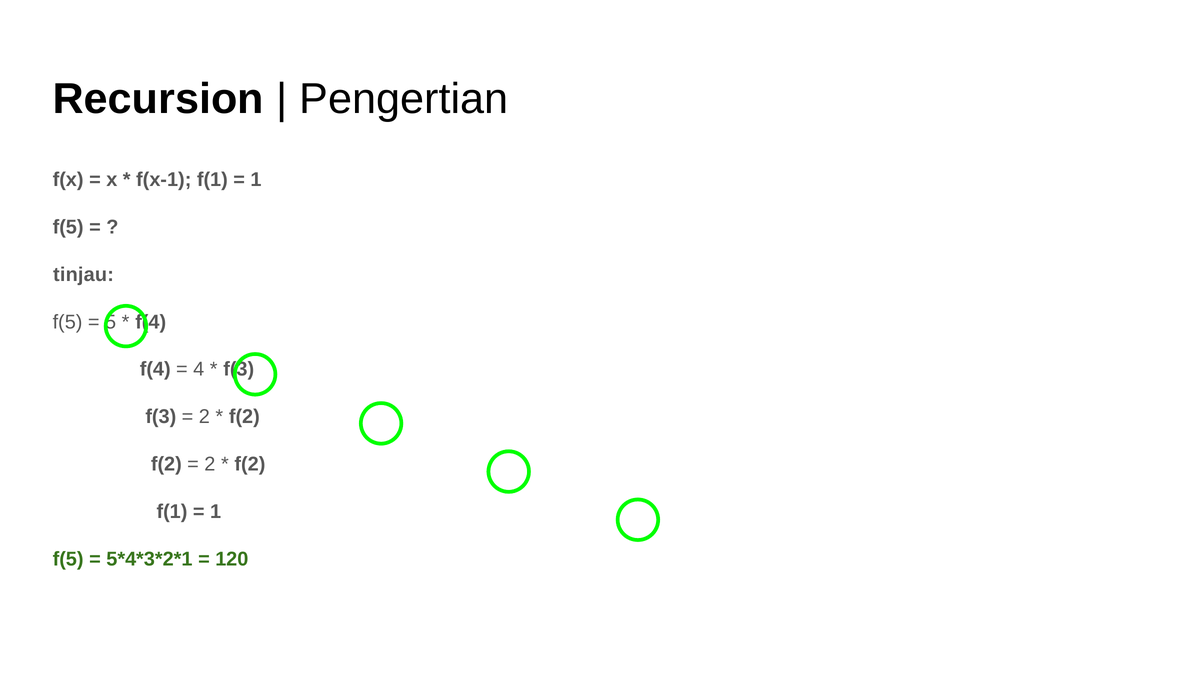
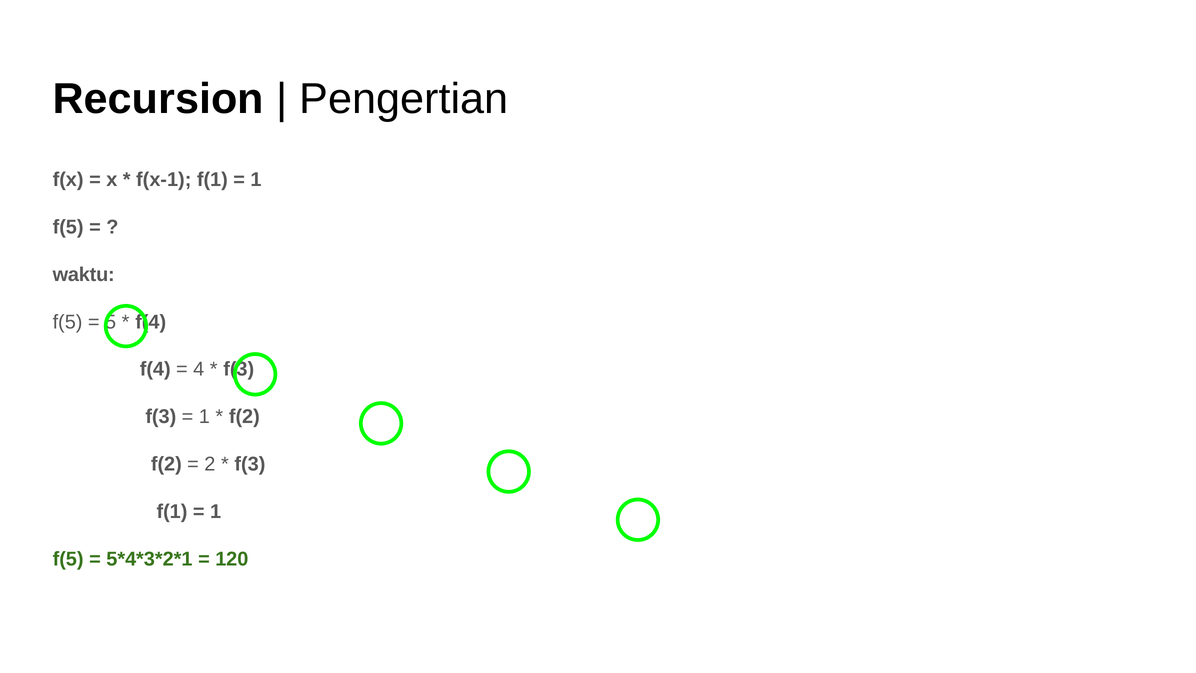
tinjau: tinjau -> waktu
2 at (204, 417): 2 -> 1
f(2 at (250, 464): f(2 -> f(3
